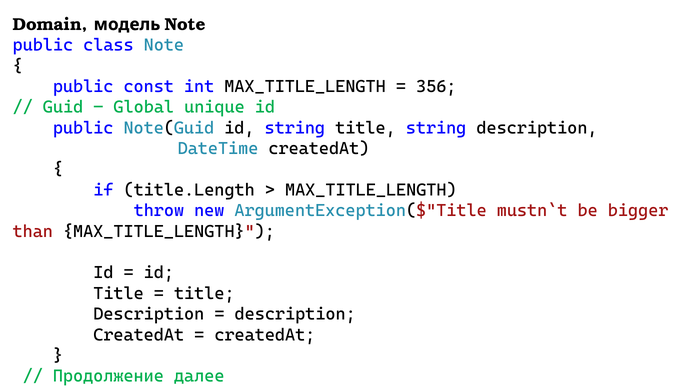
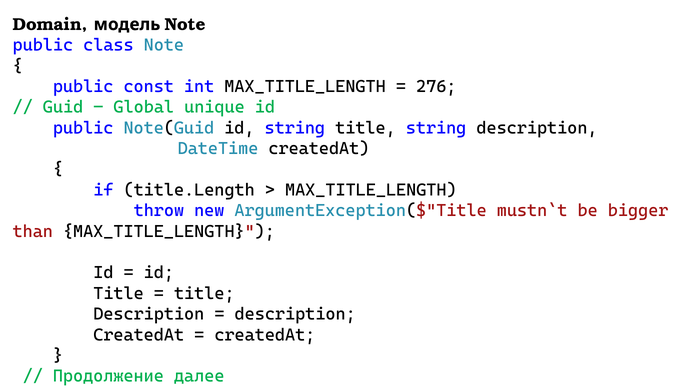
356: 356 -> 276
